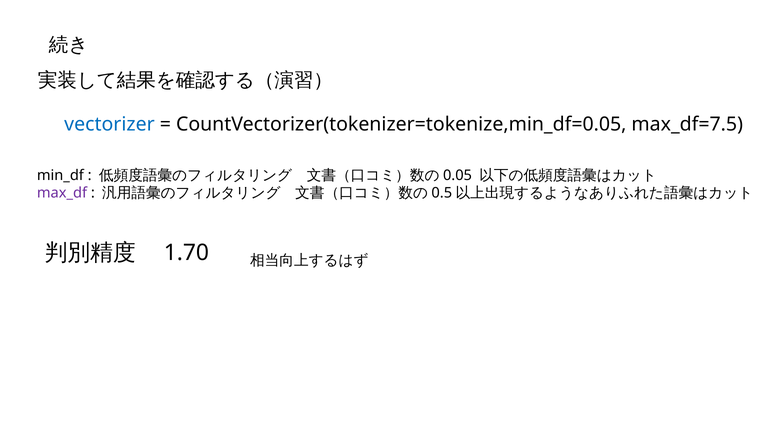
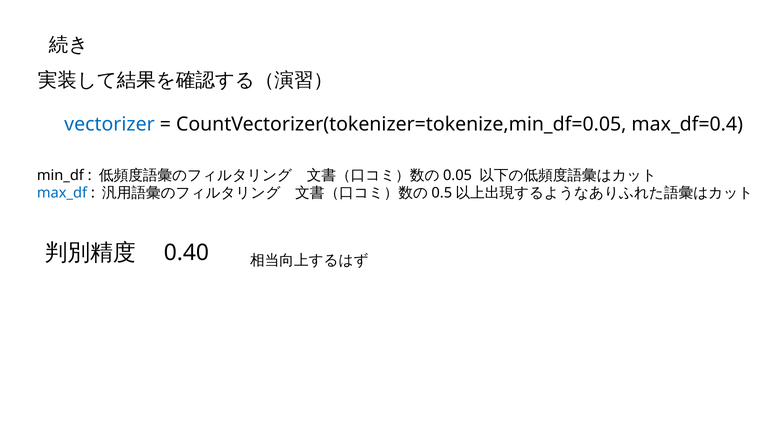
max_df=7.5: max_df=7.5 -> max_df=0.4
max_df colour: purple -> blue
1.70: 1.70 -> 0.40
